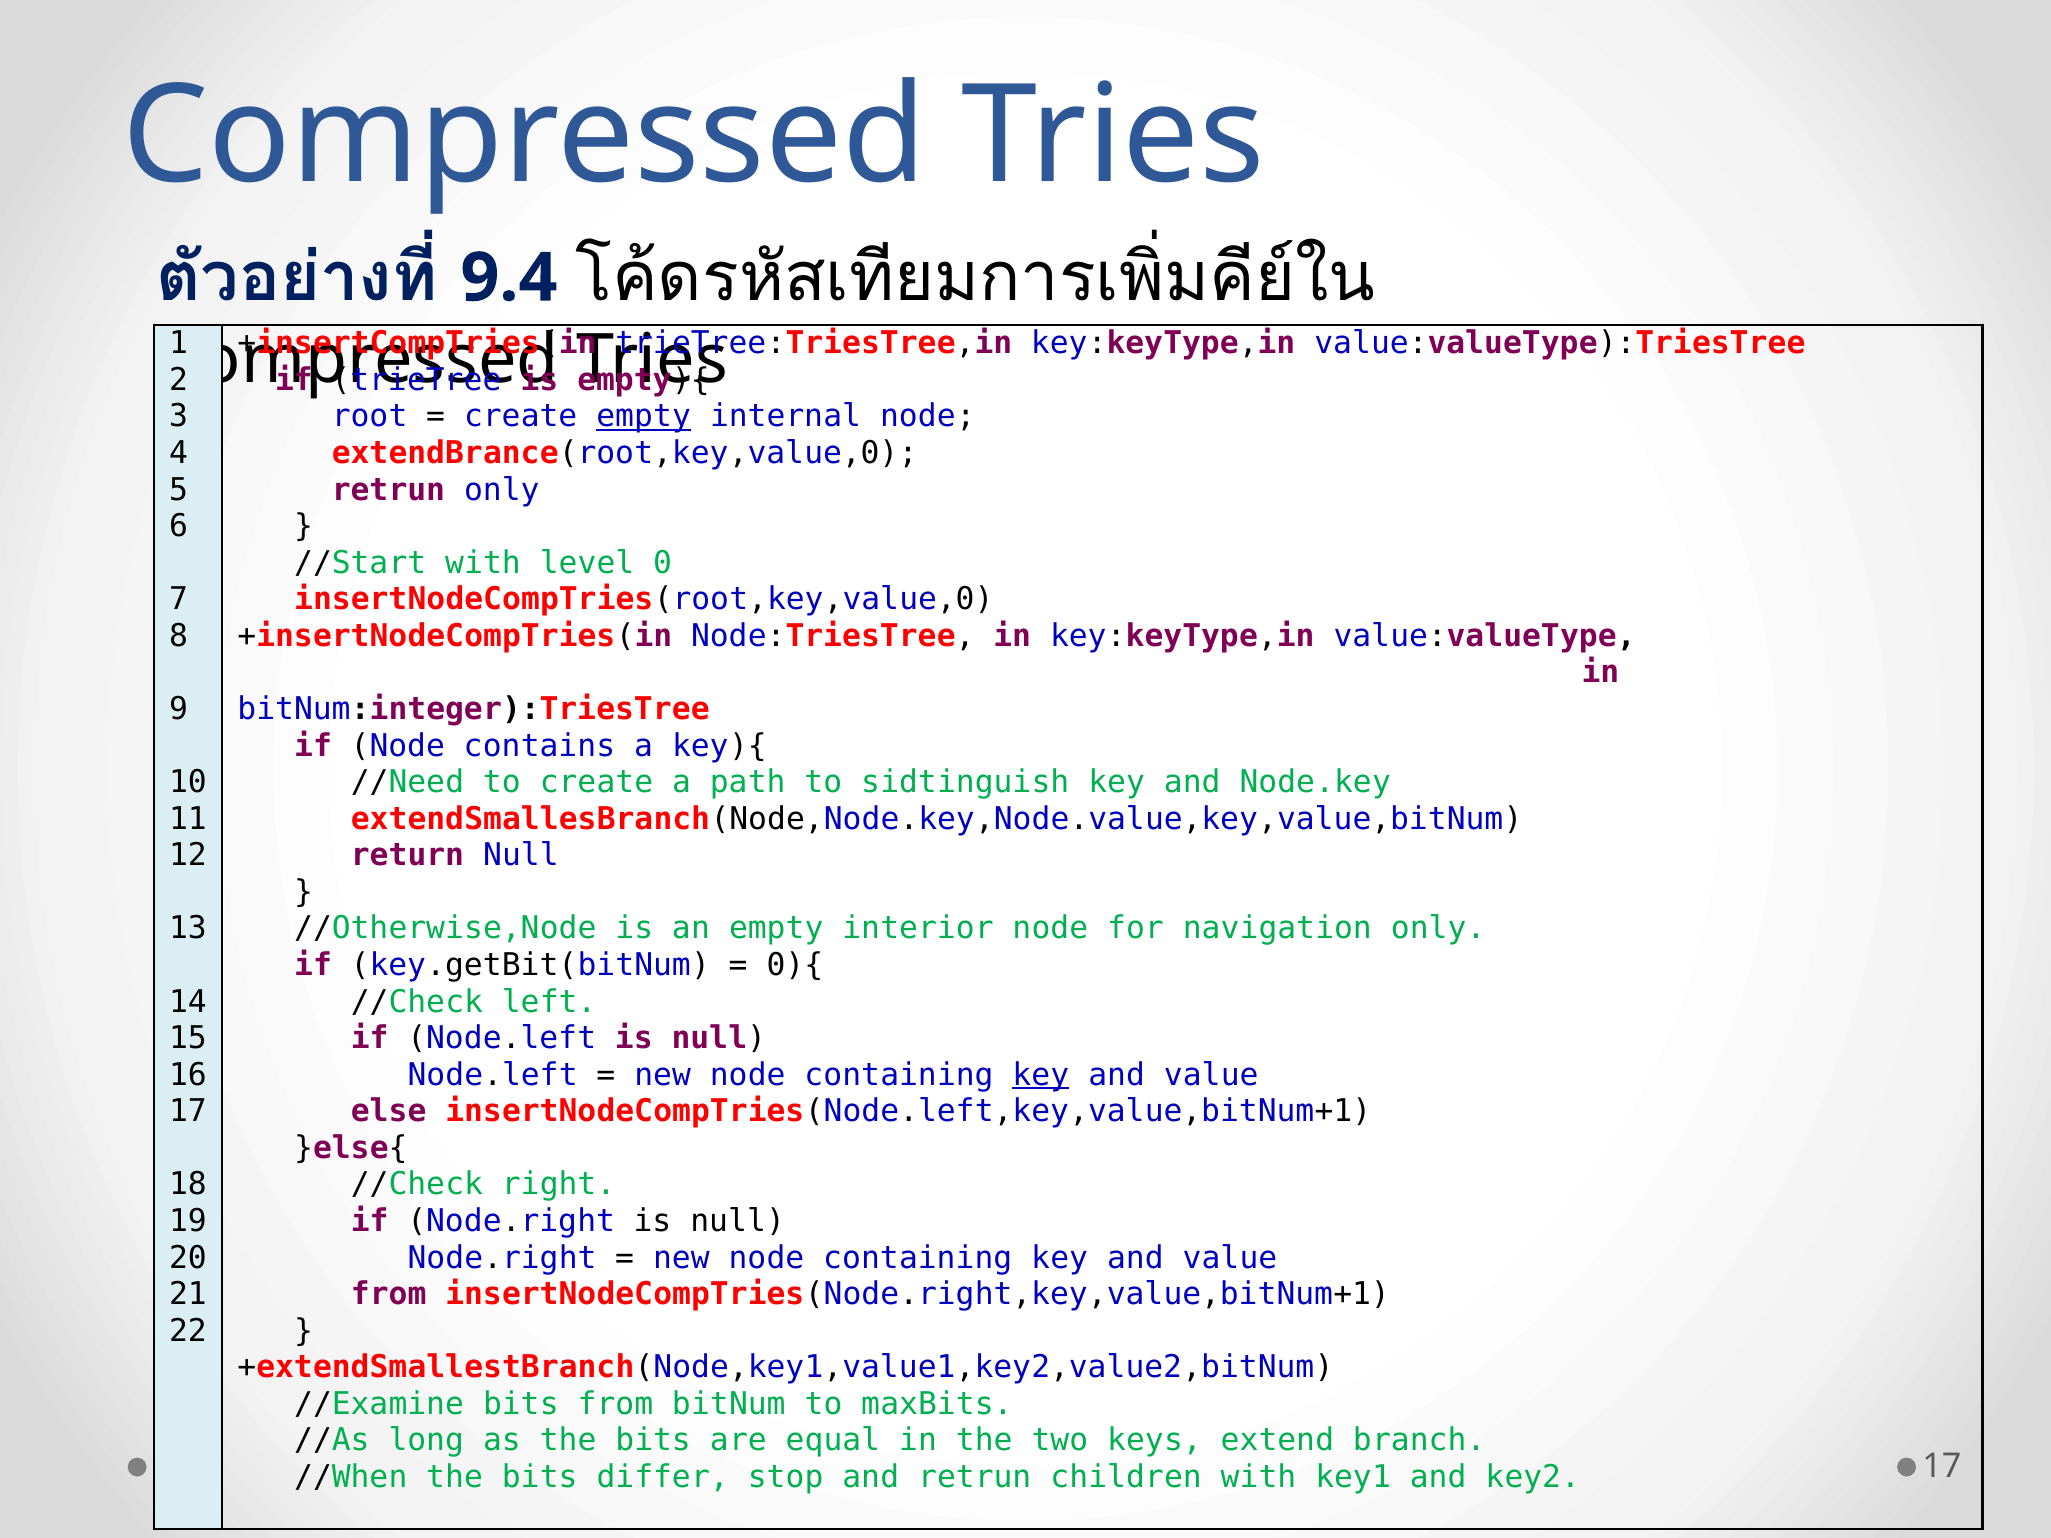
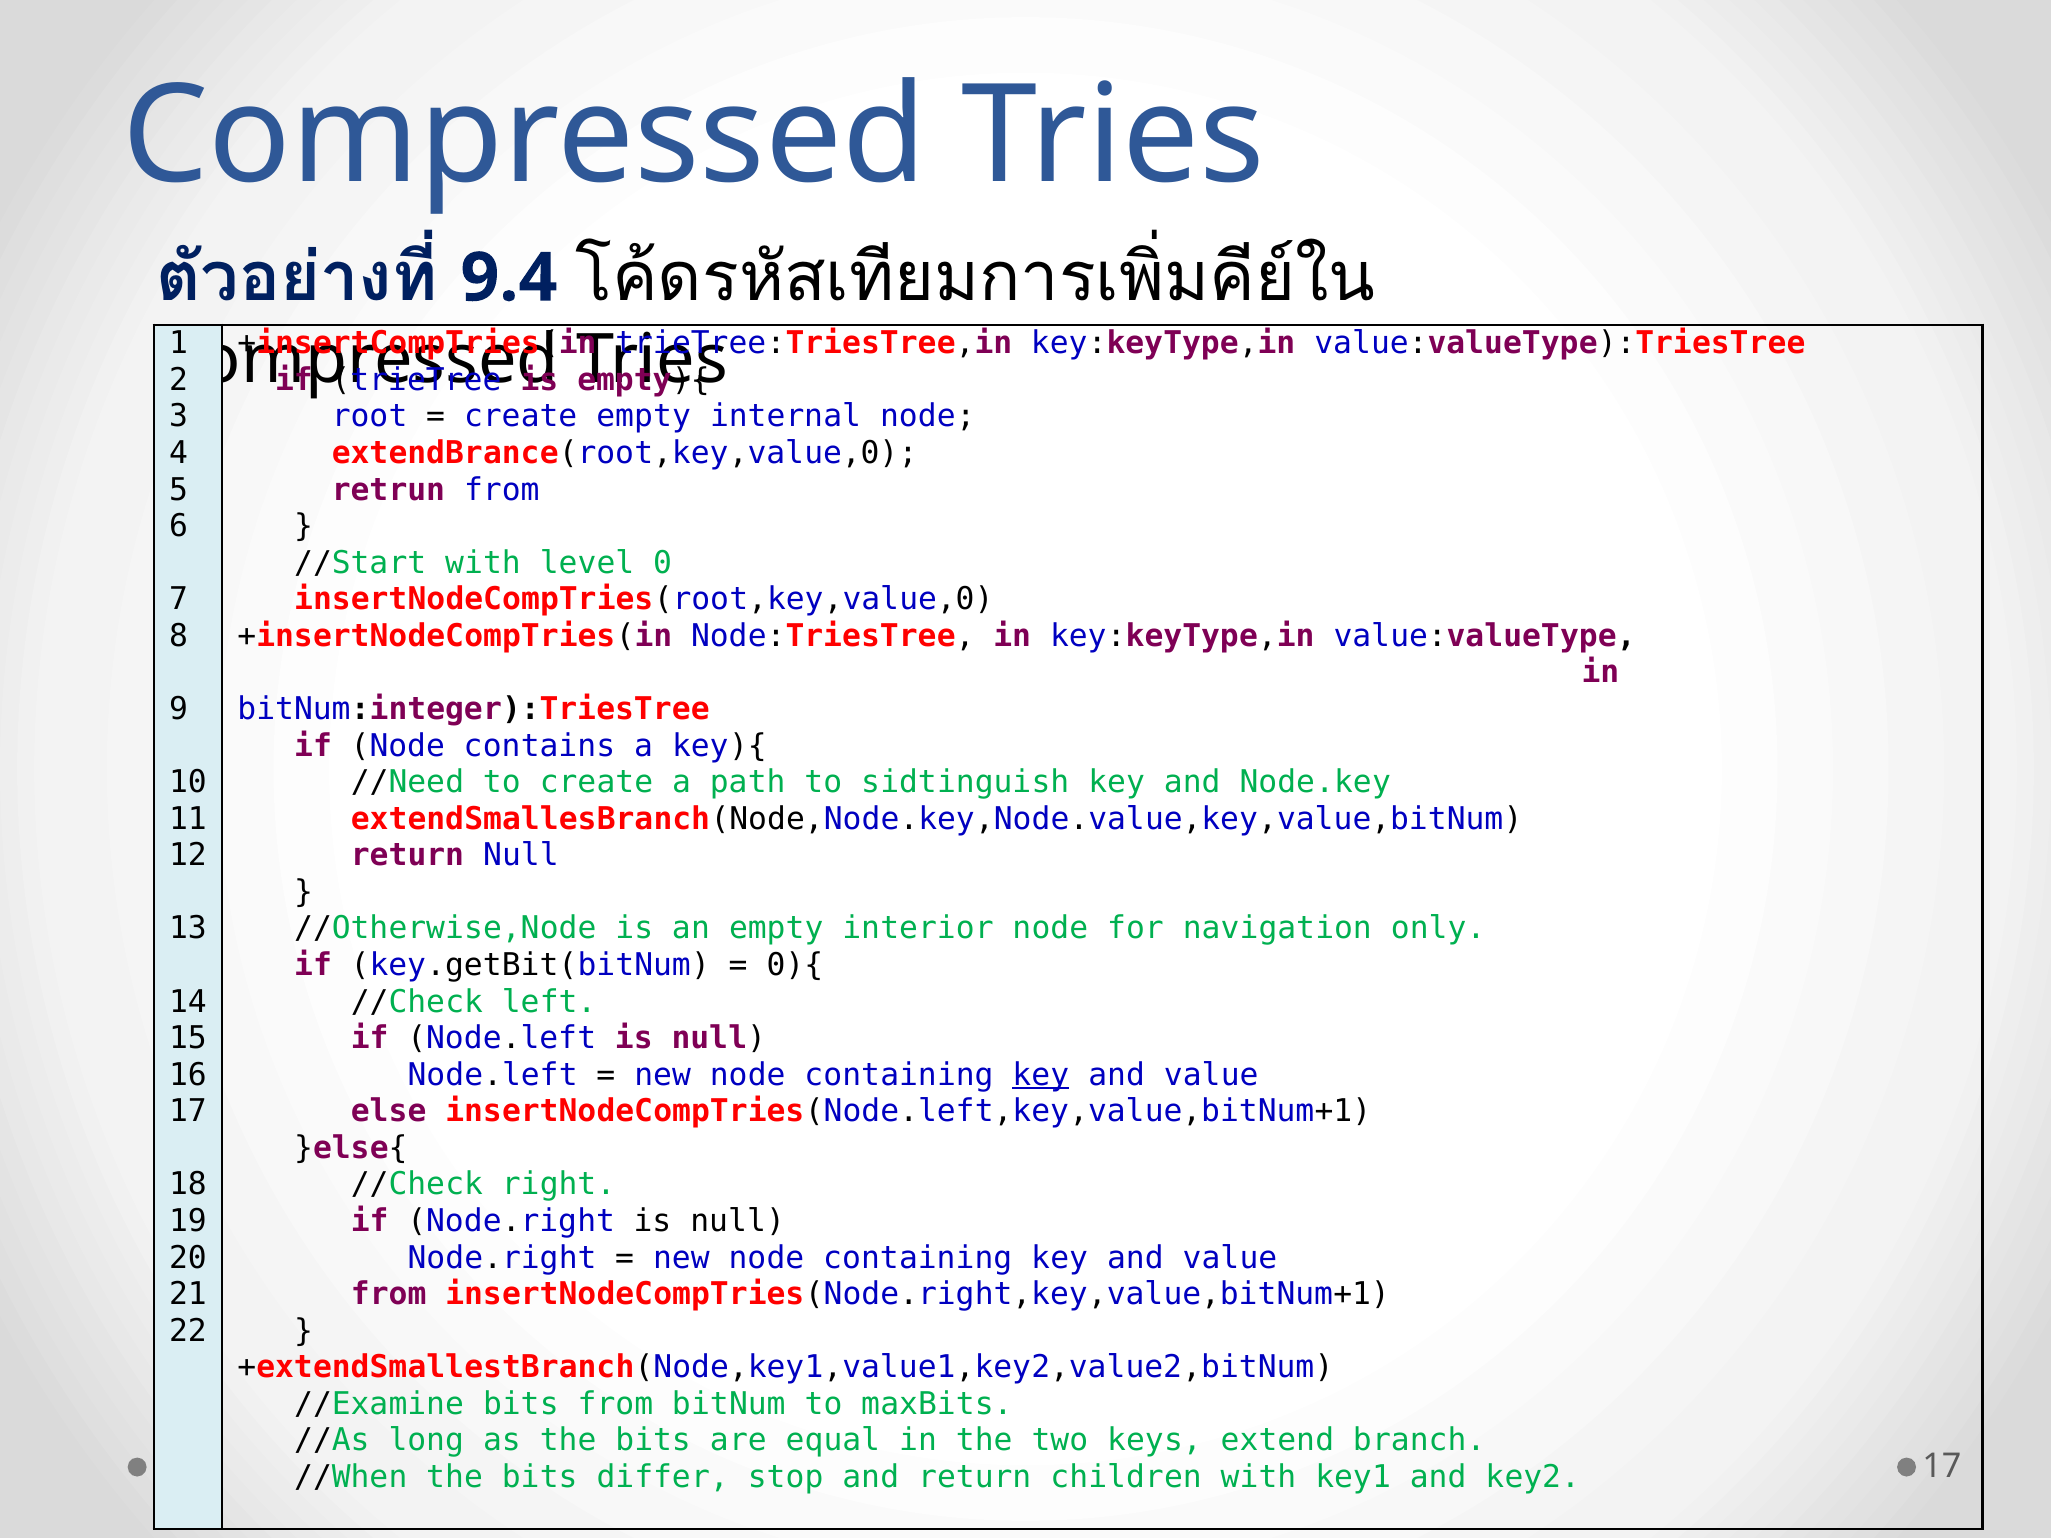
empty at (644, 417) underline: present -> none
retrun only: only -> from
and retrun: retrun -> return
